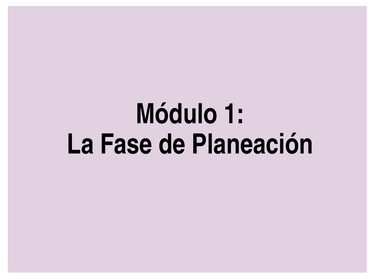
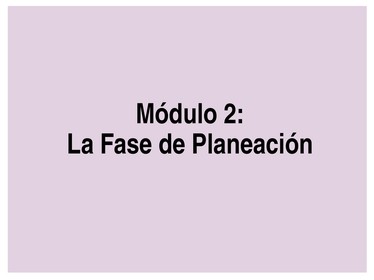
1: 1 -> 2
